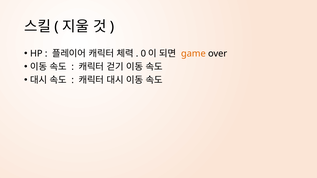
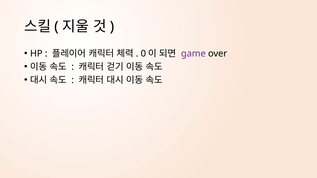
game colour: orange -> purple
